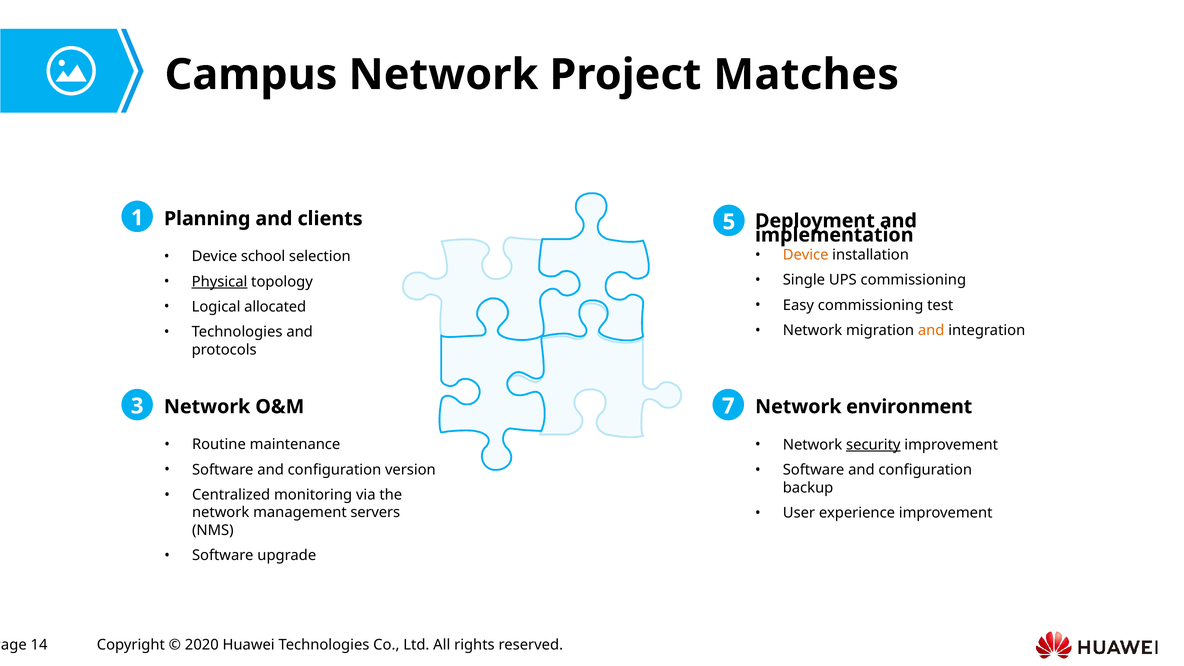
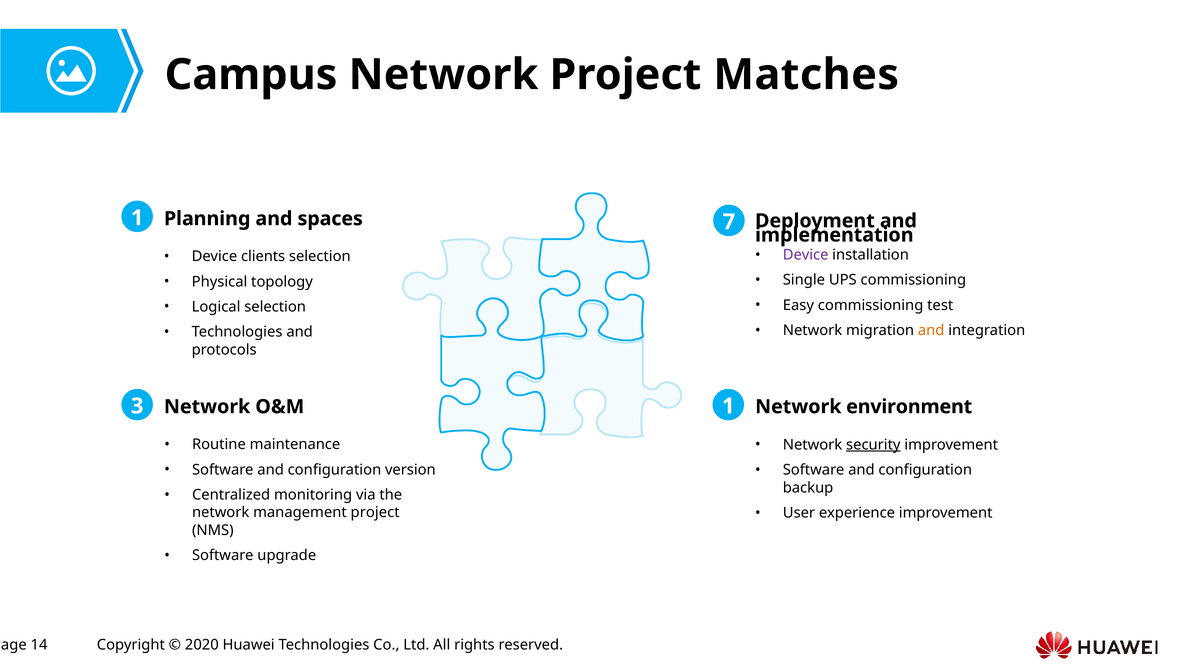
5: 5 -> 7
clients: clients -> spaces
Device at (806, 255) colour: orange -> purple
school: school -> clients
Physical underline: present -> none
Logical allocated: allocated -> selection
3 7: 7 -> 1
management servers: servers -> project
